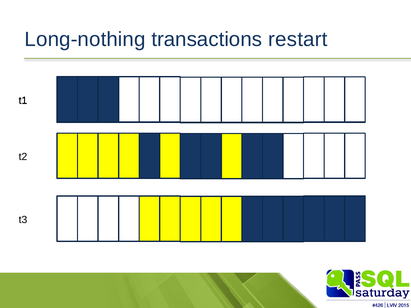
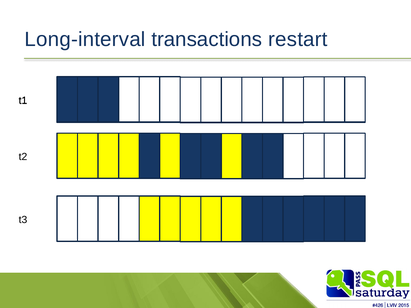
Long-nothing: Long-nothing -> Long-interval
